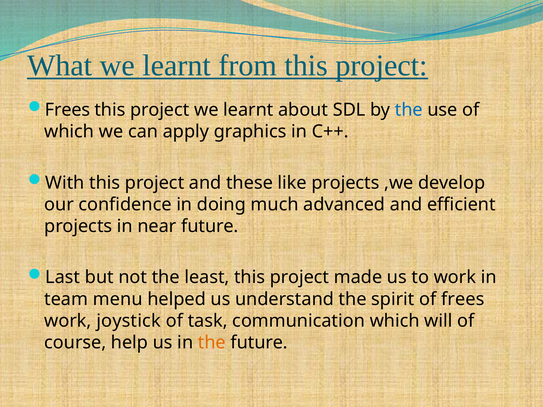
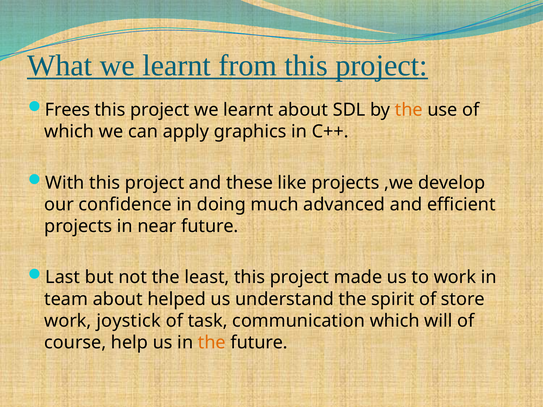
the at (409, 110) colour: blue -> orange
team menu: menu -> about
of frees: frees -> store
